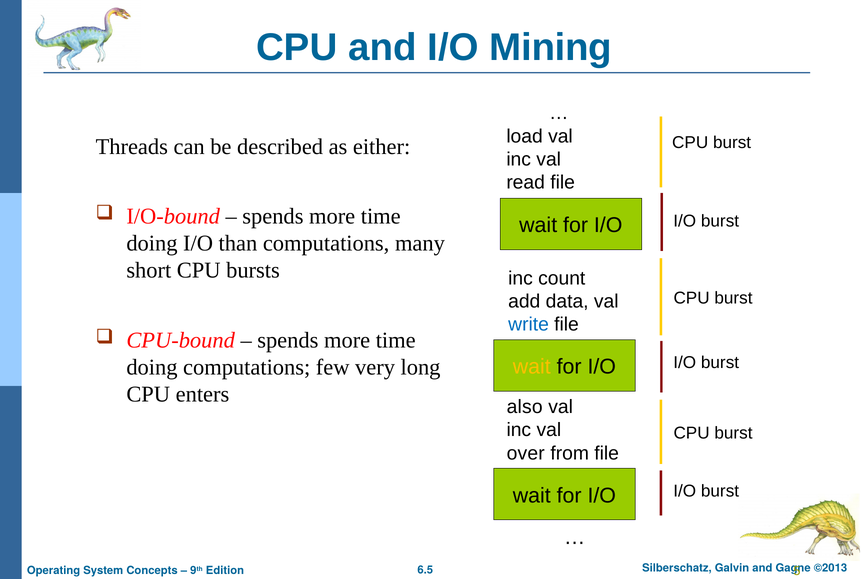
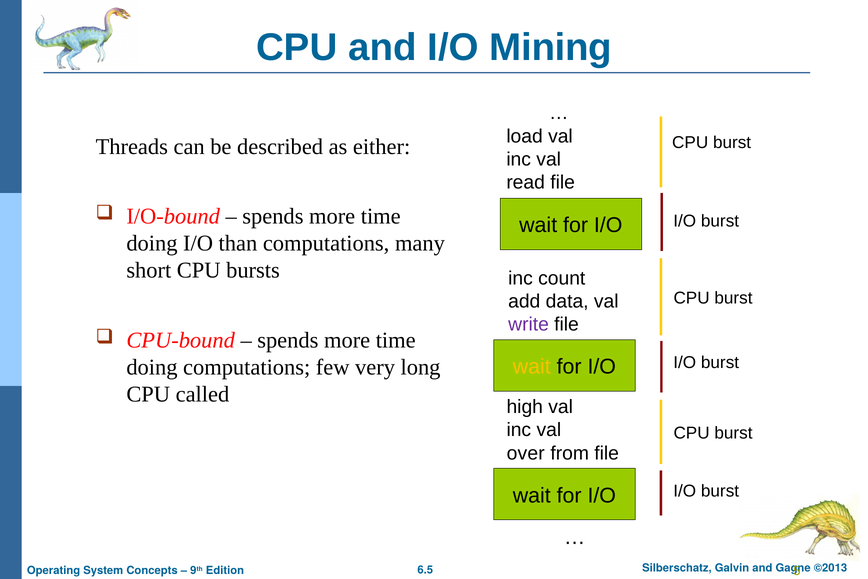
write colour: blue -> purple
enters: enters -> called
also: also -> high
